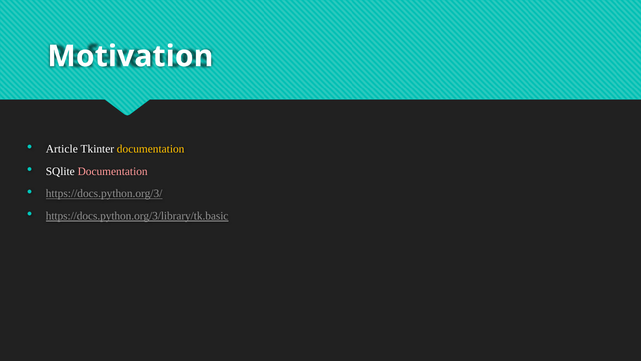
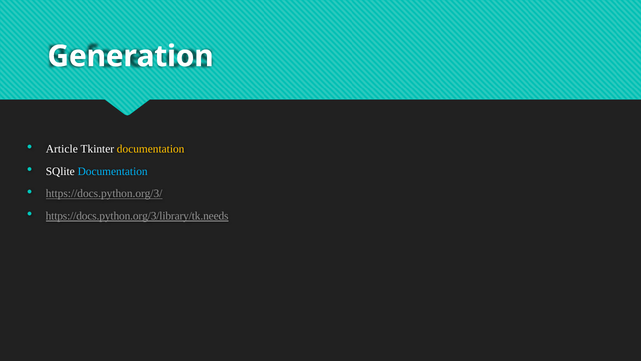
Motivation: Motivation -> Generation
Documentation at (113, 171) colour: pink -> light blue
https://docs.python.org/3/library/tk.basic: https://docs.python.org/3/library/tk.basic -> https://docs.python.org/3/library/tk.needs
